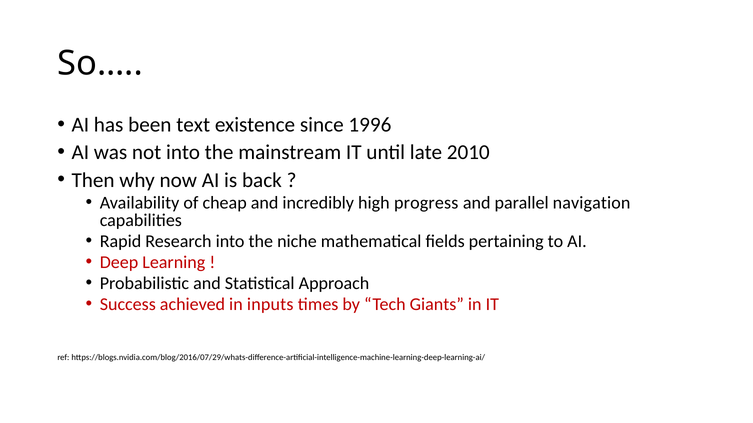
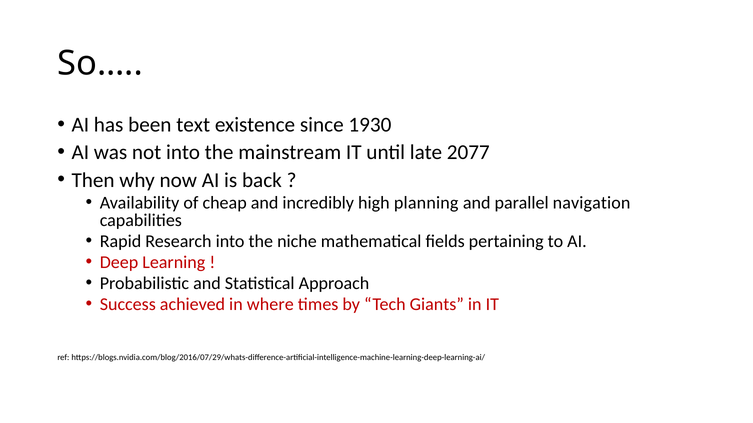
1996: 1996 -> 1930
2010: 2010 -> 2077
progress: progress -> planning
inputs: inputs -> where
